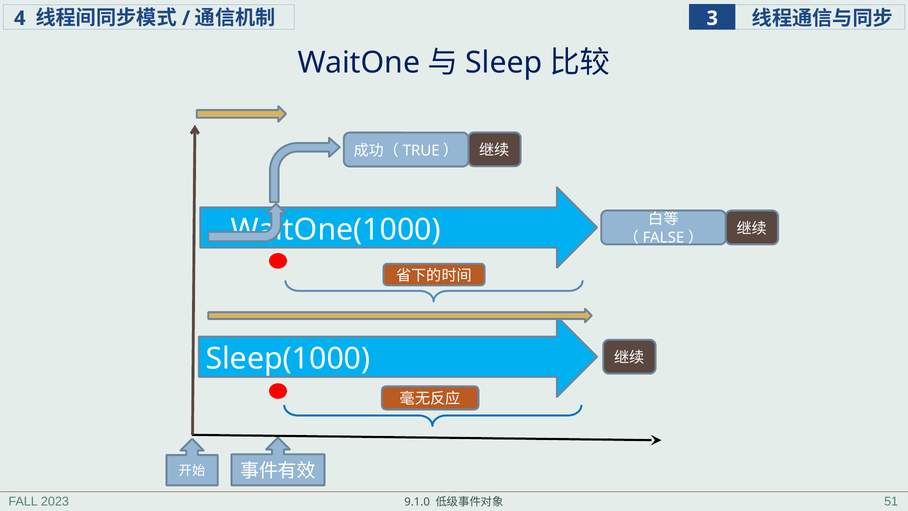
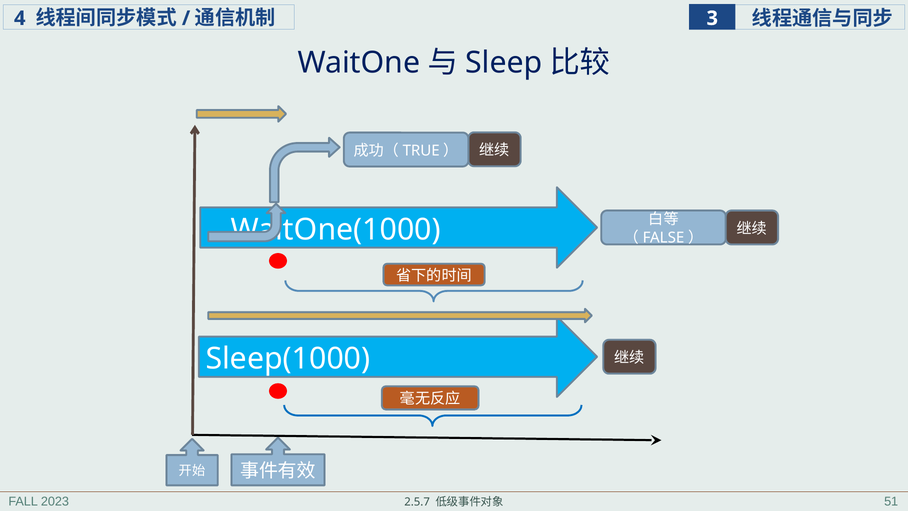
9.1.0: 9.1.0 -> 2.5.7
